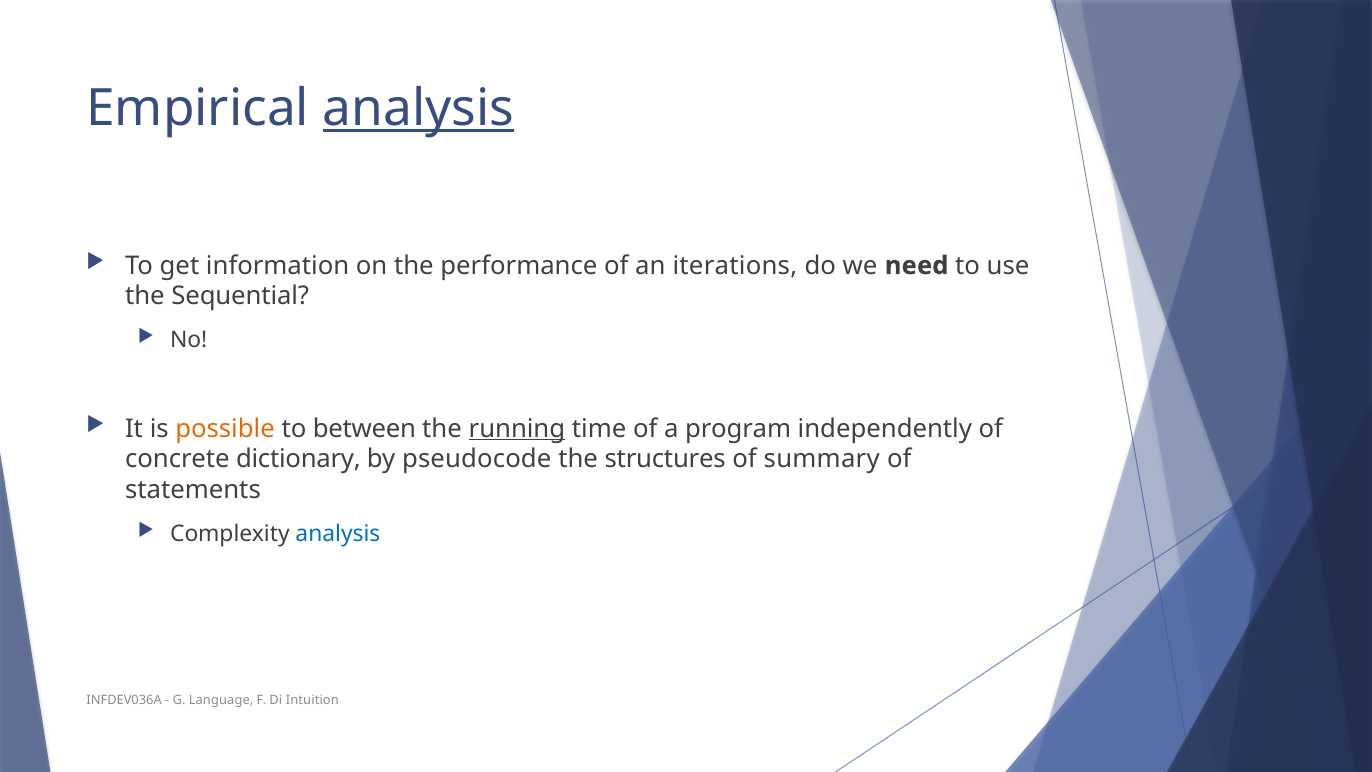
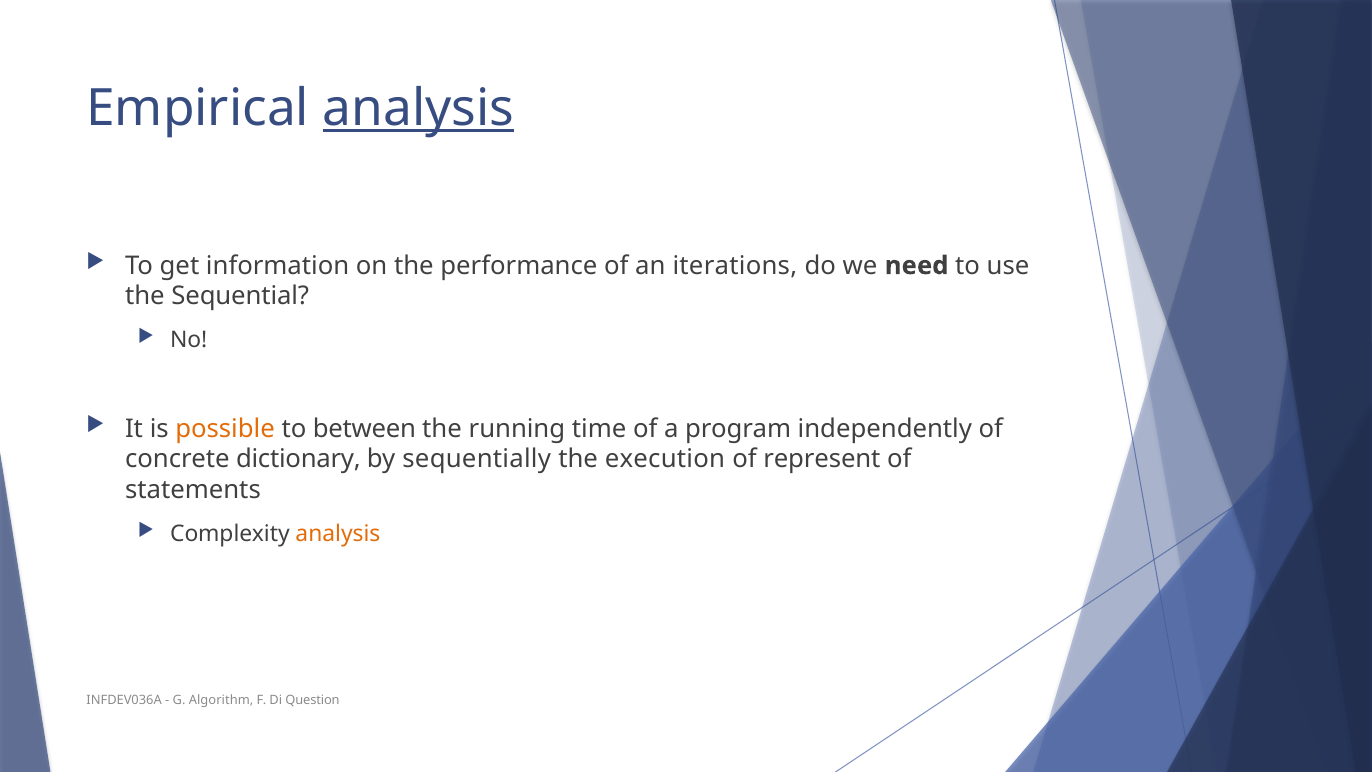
running underline: present -> none
pseudocode: pseudocode -> sequentially
structures: structures -> execution
summary: summary -> represent
analysis at (338, 533) colour: blue -> orange
Language: Language -> Algorithm
Intuition: Intuition -> Question
